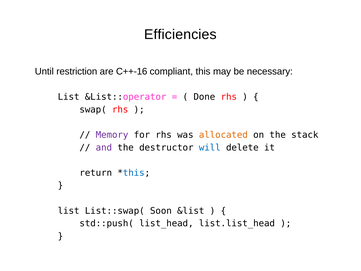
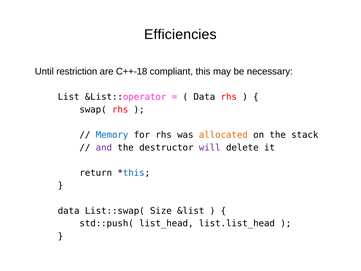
C++-16: C++-16 -> C++-18
Done at (204, 97): Done -> Data
Memory colour: purple -> blue
will colour: blue -> purple
list at (69, 211): list -> data
Soon: Soon -> Size
